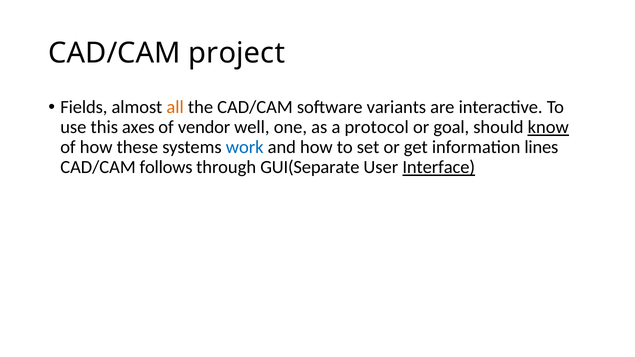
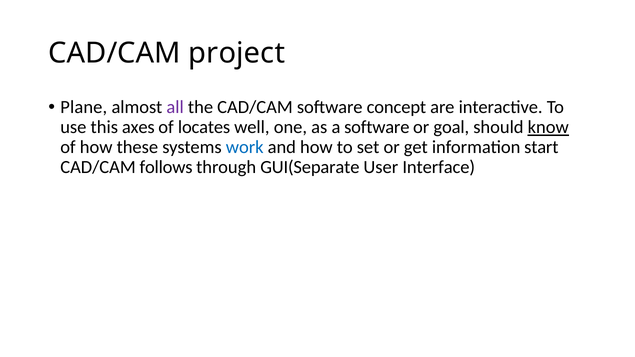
Fields: Fields -> Plane
all colour: orange -> purple
variants: variants -> concept
vendor: vendor -> locates
a protocol: protocol -> software
lines: lines -> start
Interface underline: present -> none
